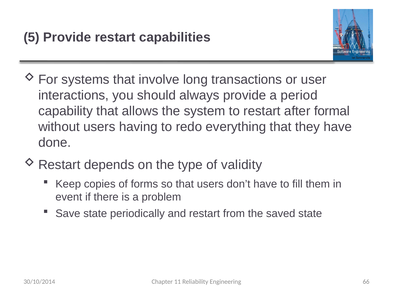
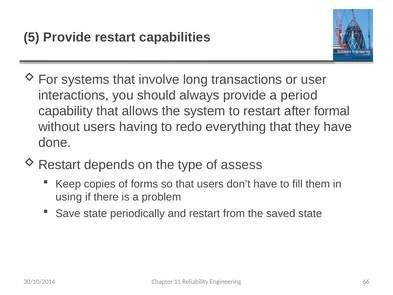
validity: validity -> assess
event: event -> using
